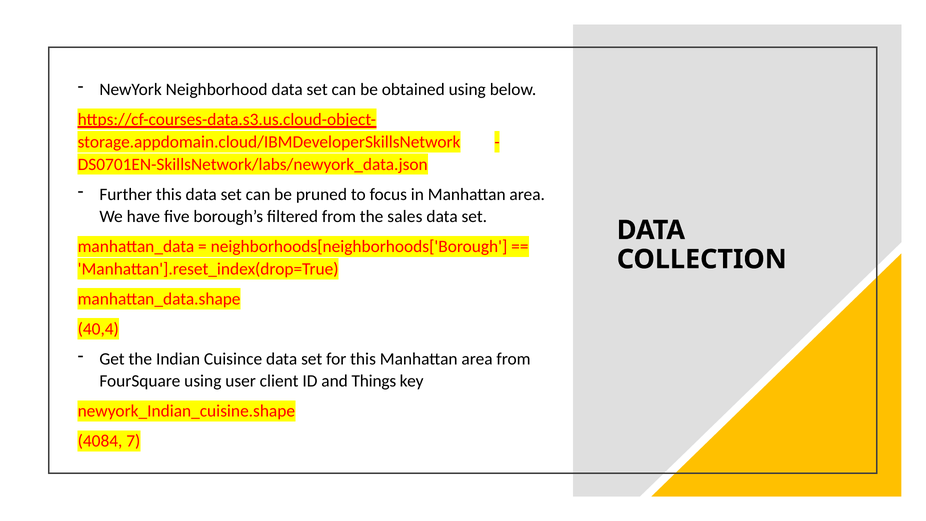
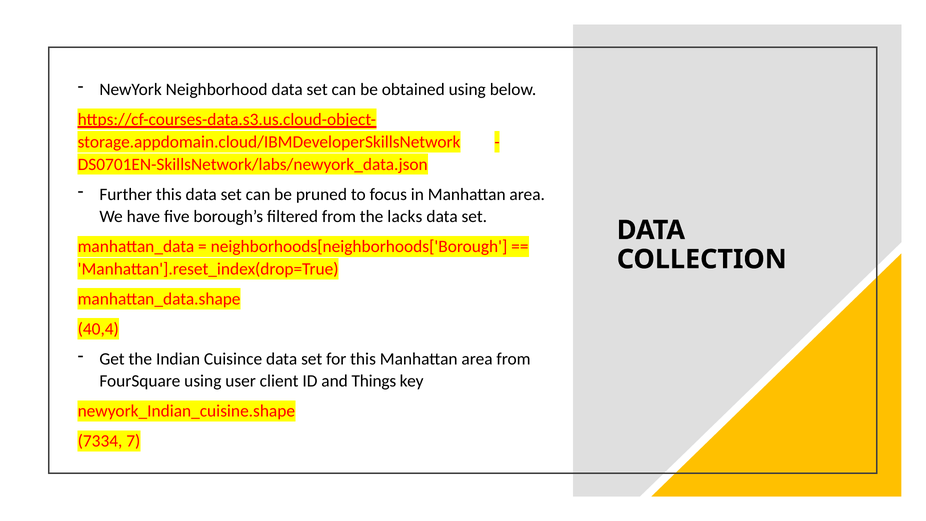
sales: sales -> lacks
4084: 4084 -> 7334
